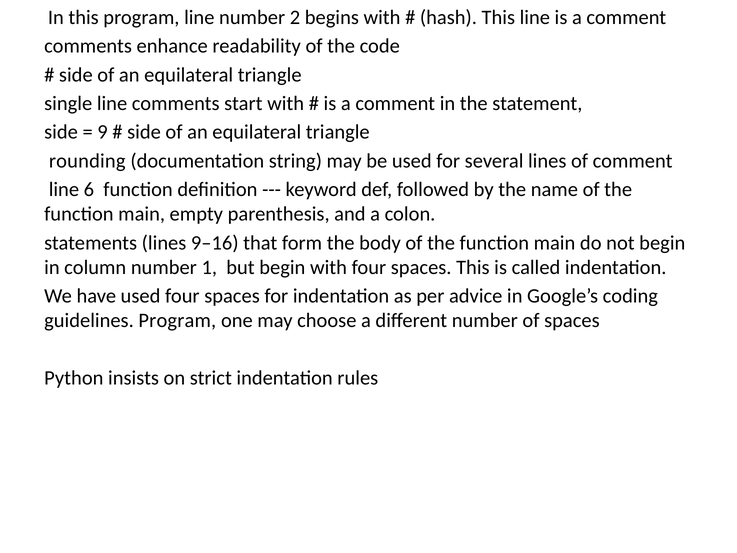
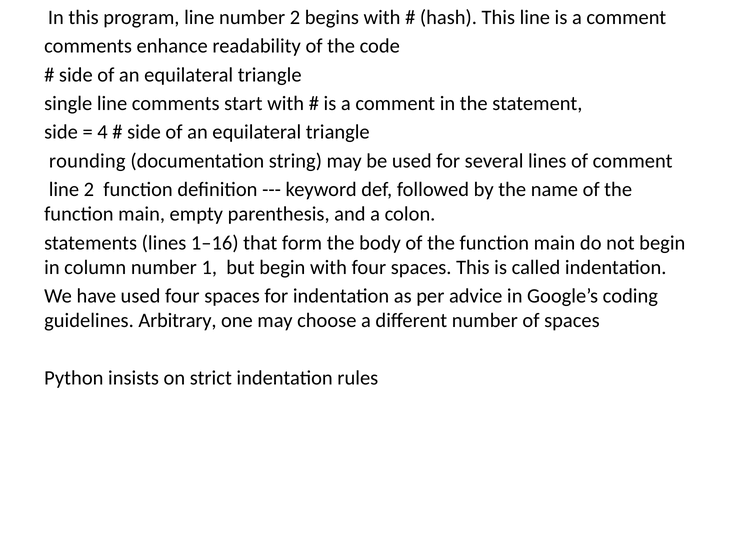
9: 9 -> 4
line 6: 6 -> 2
9–16: 9–16 -> 1–16
guidelines Program: Program -> Arbitrary
